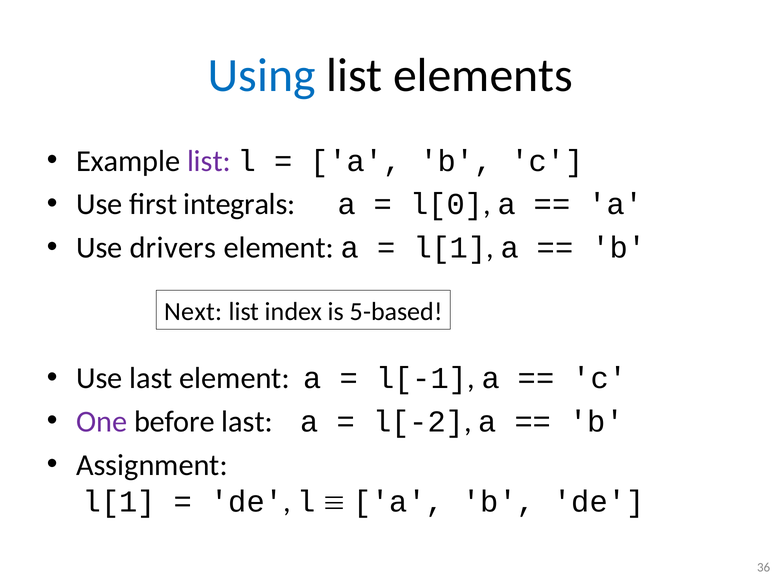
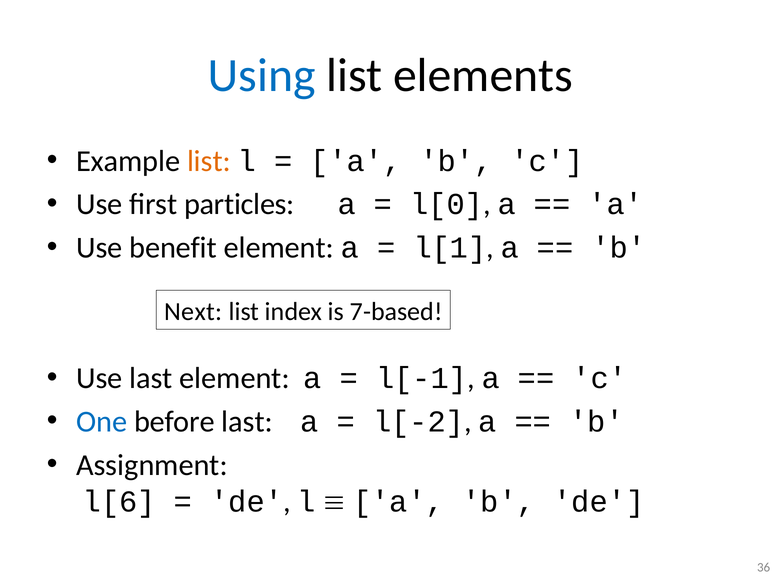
list at (209, 161) colour: purple -> orange
integrals: integrals -> particles
drivers: drivers -> benefit
5-based: 5-based -> 7-based
One colour: purple -> blue
l[1 at (119, 501): l[1 -> l[6
